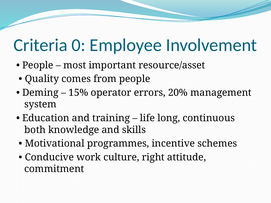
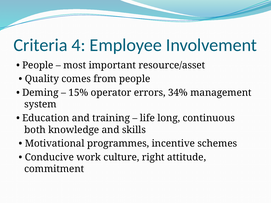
0: 0 -> 4
20%: 20% -> 34%
